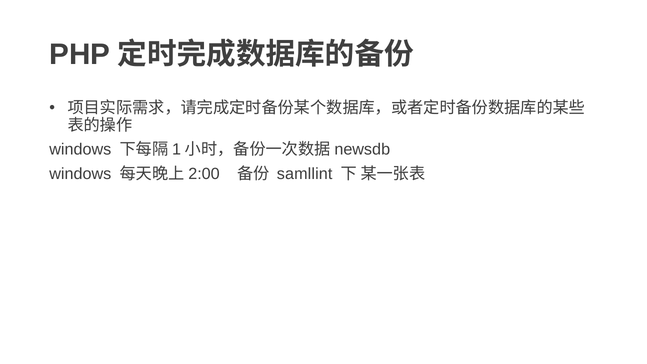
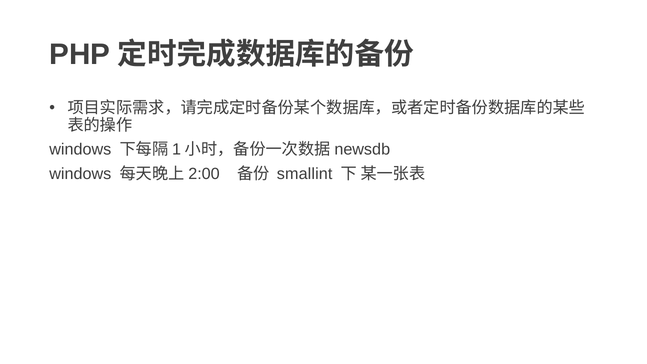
samllint: samllint -> smallint
